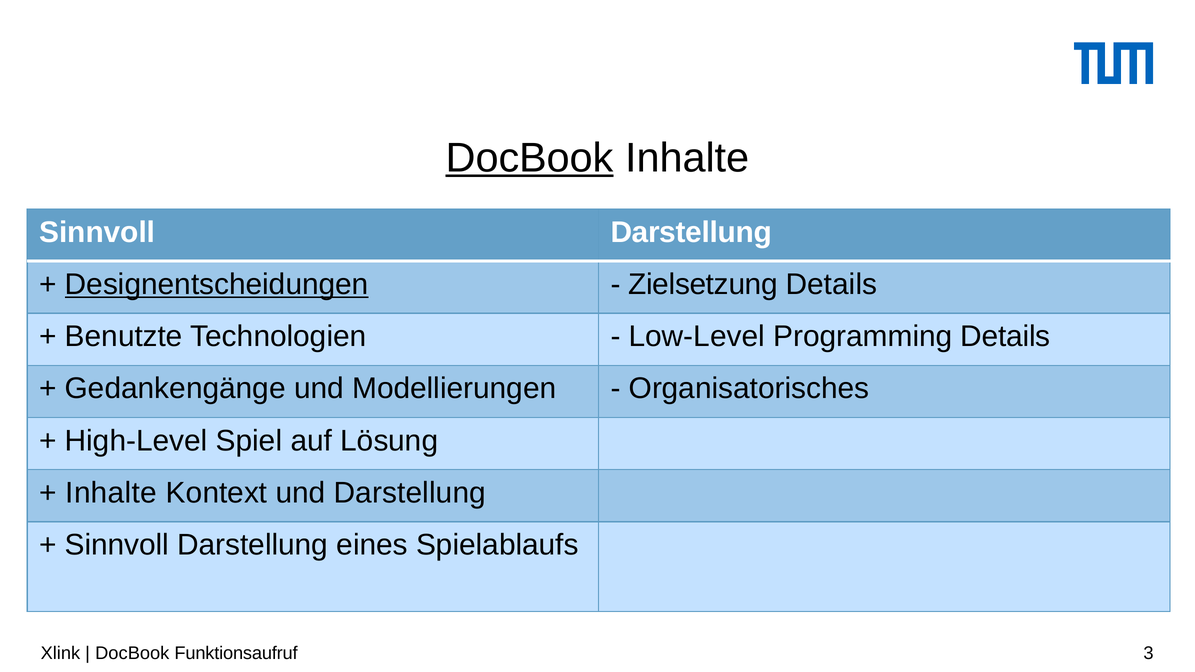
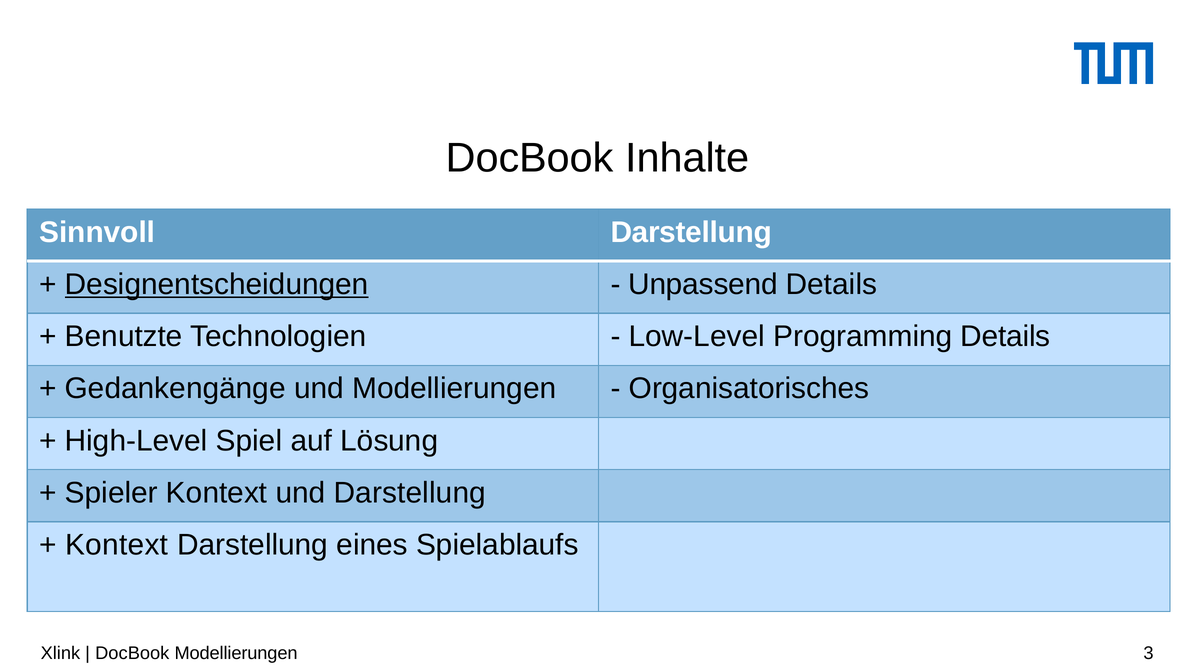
DocBook at (530, 158) underline: present -> none
Zielsetzung: Zielsetzung -> Unpassend
Inhalte at (111, 493): Inhalte -> Spieler
Sinnvoll at (117, 545): Sinnvoll -> Kontext
DocBook Funktionsaufruf: Funktionsaufruf -> Modellierungen
